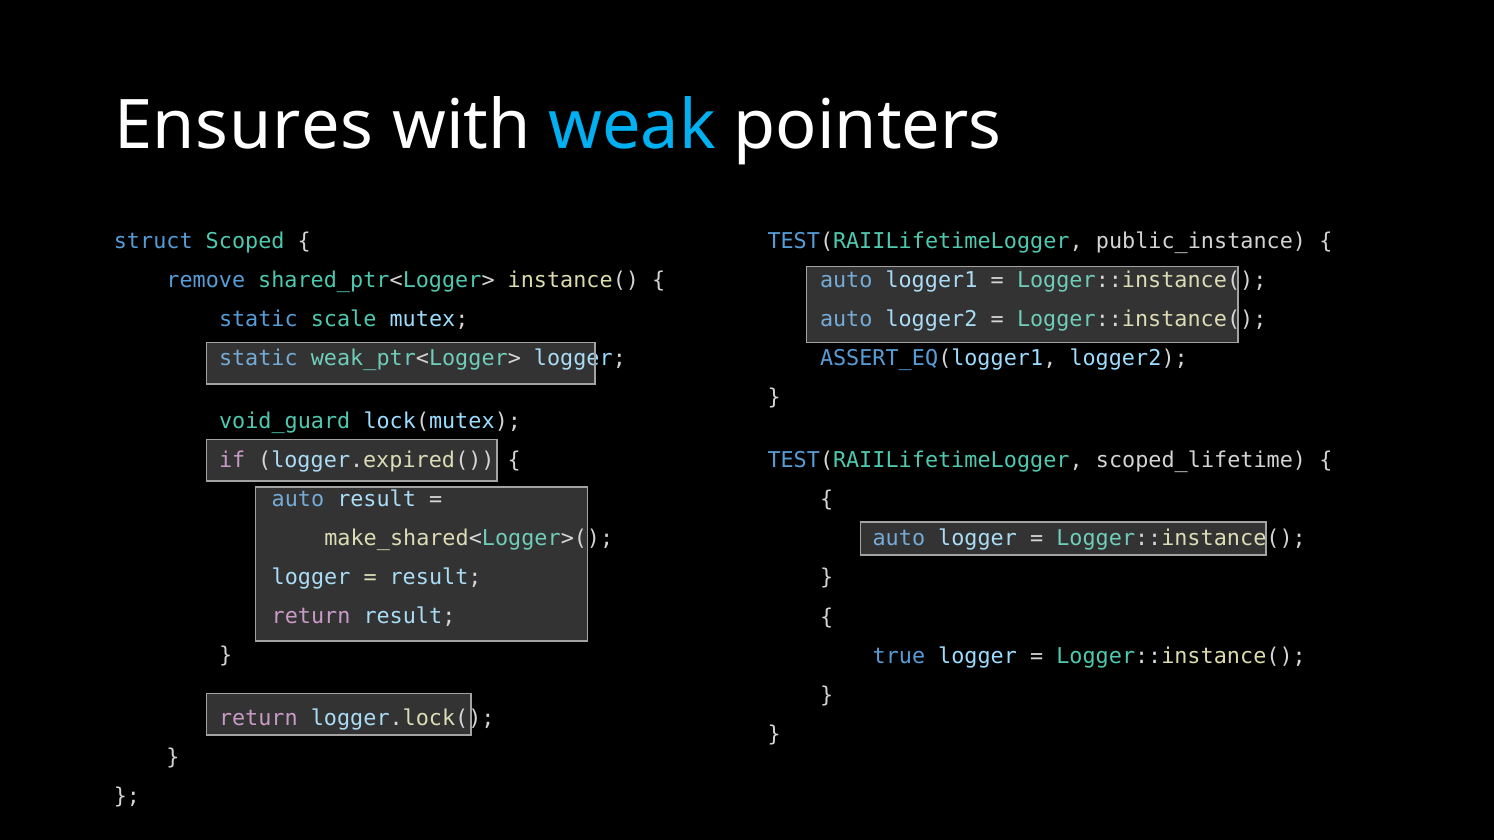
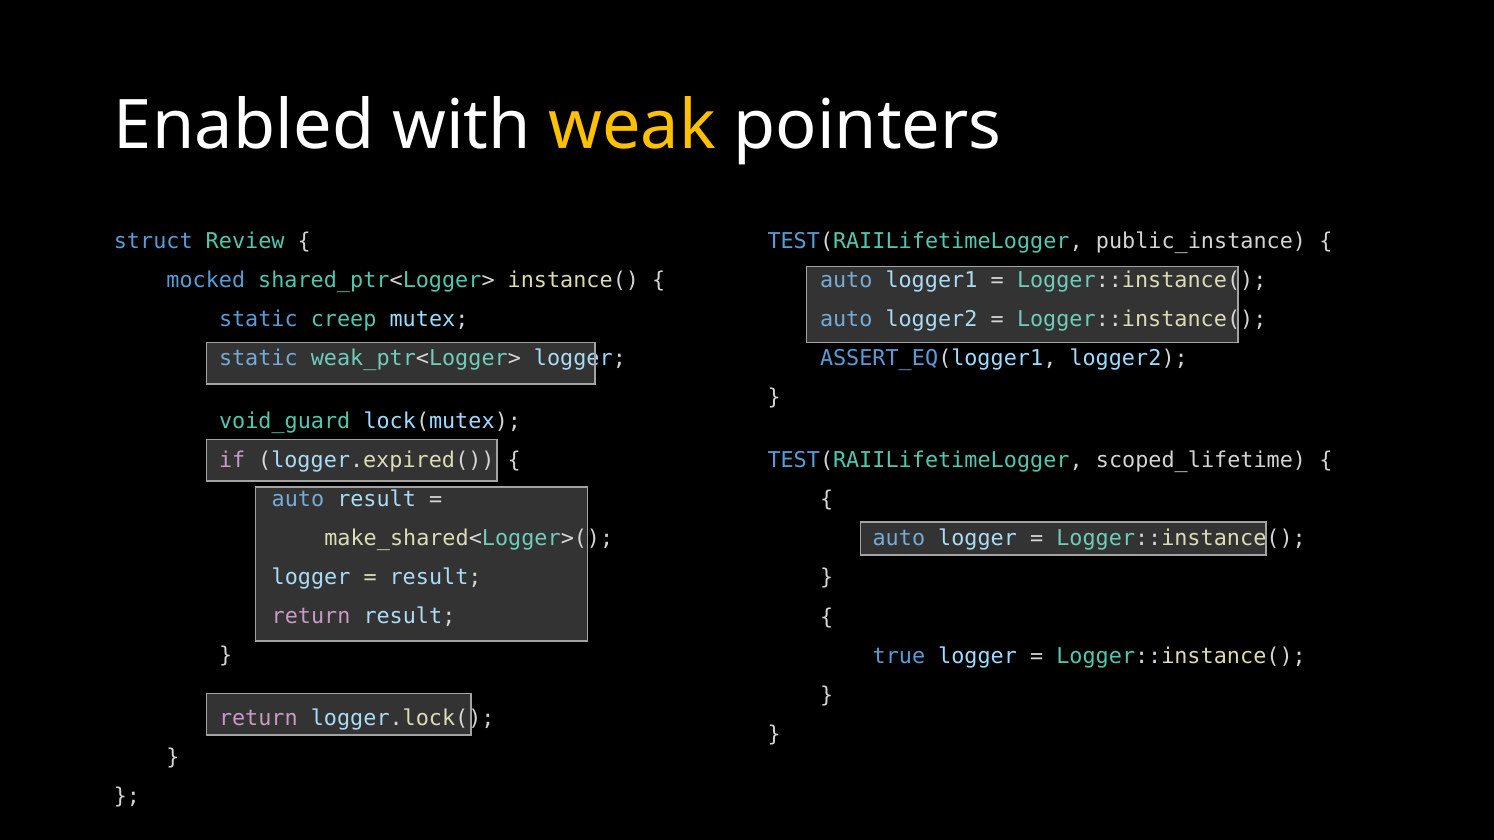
Ensures: Ensures -> Enabled
weak colour: light blue -> yellow
Scoped: Scoped -> Review
remove: remove -> mocked
scale: scale -> creep
